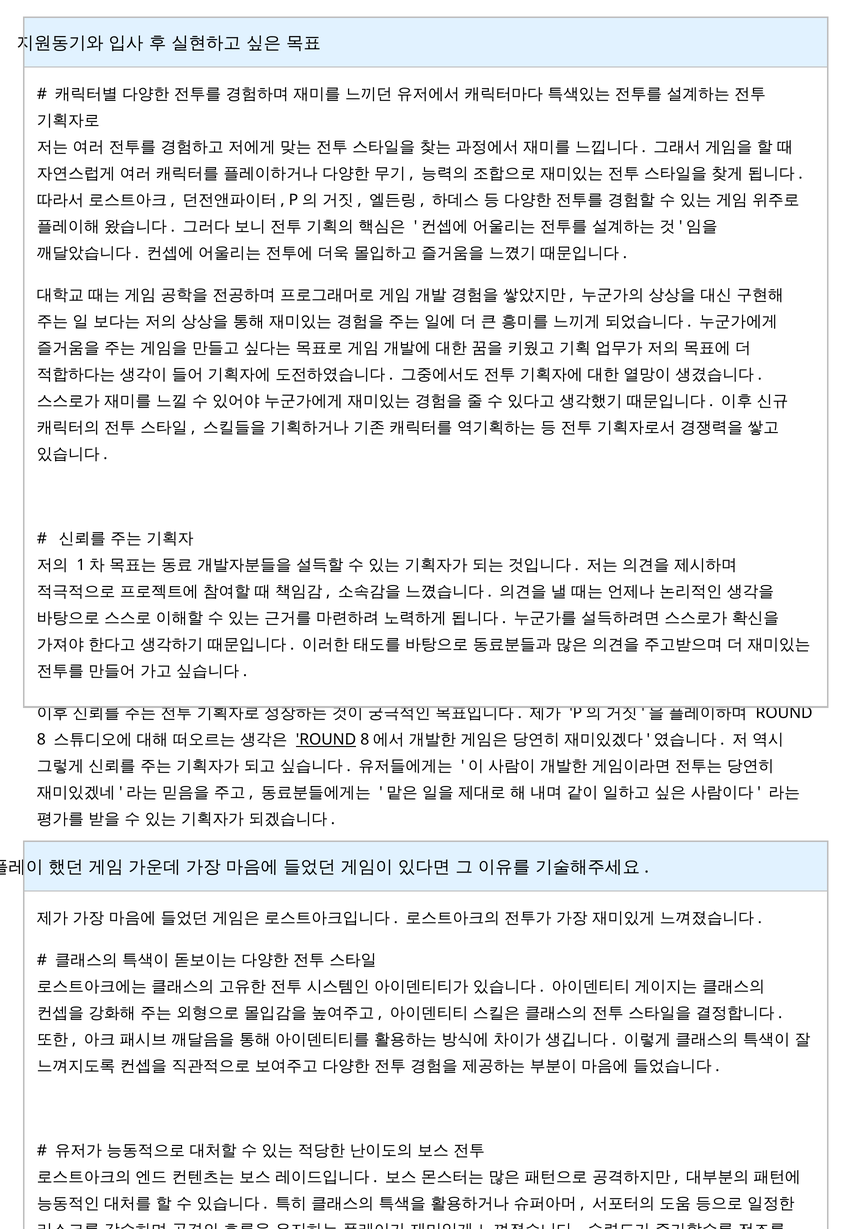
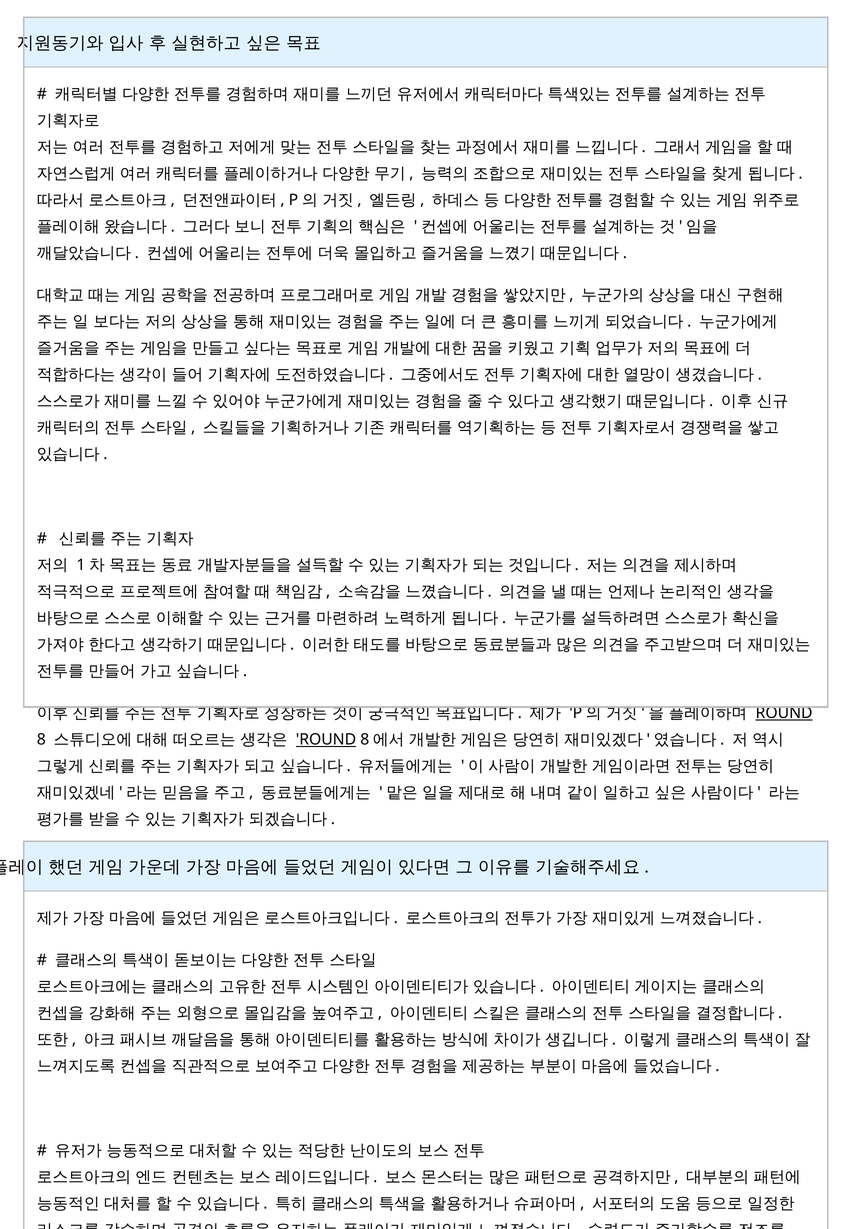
ROUND at (784, 713) underline: none -> present
